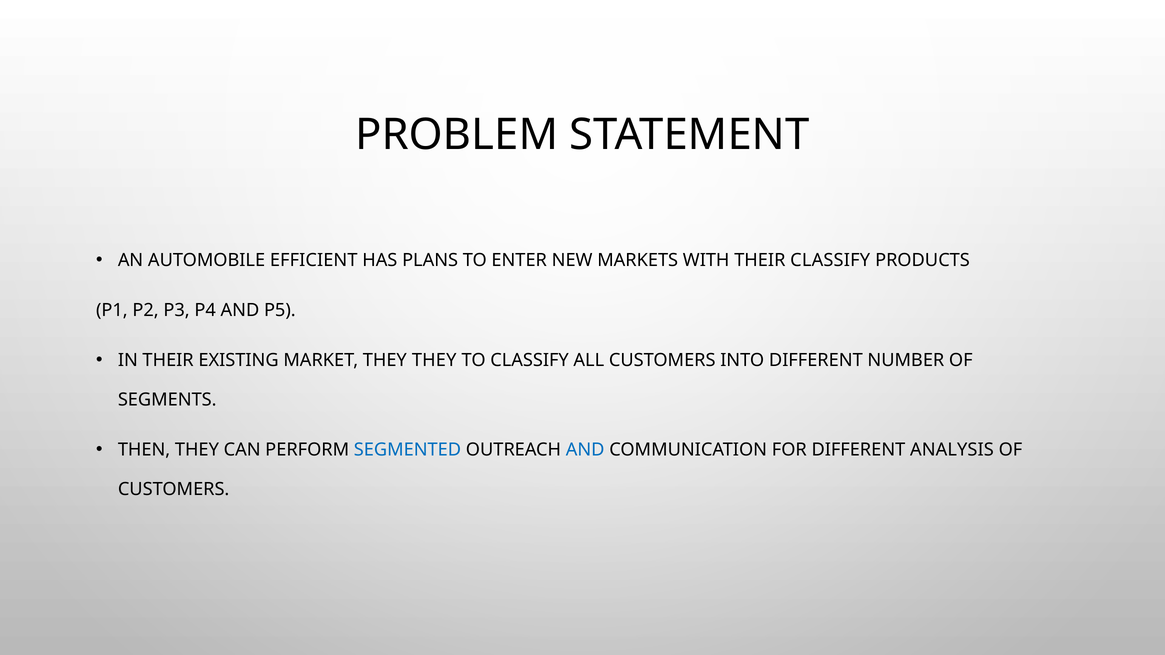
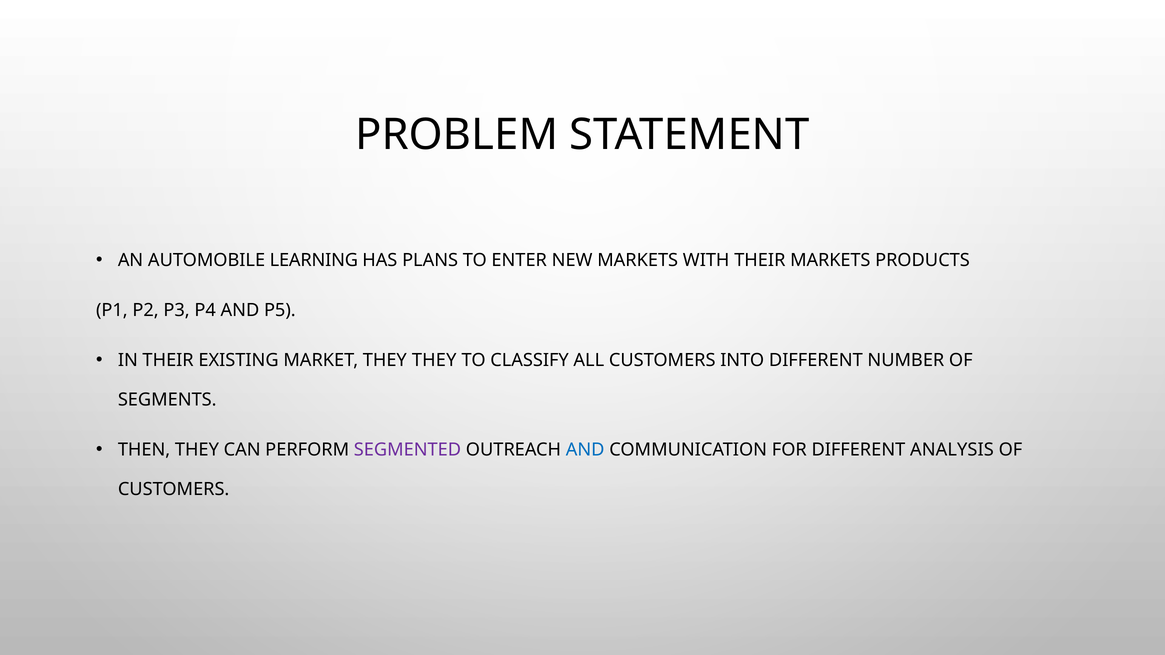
EFFICIENT: EFFICIENT -> LEARNING
THEIR CLASSIFY: CLASSIFY -> MARKETS
SEGMENTED colour: blue -> purple
